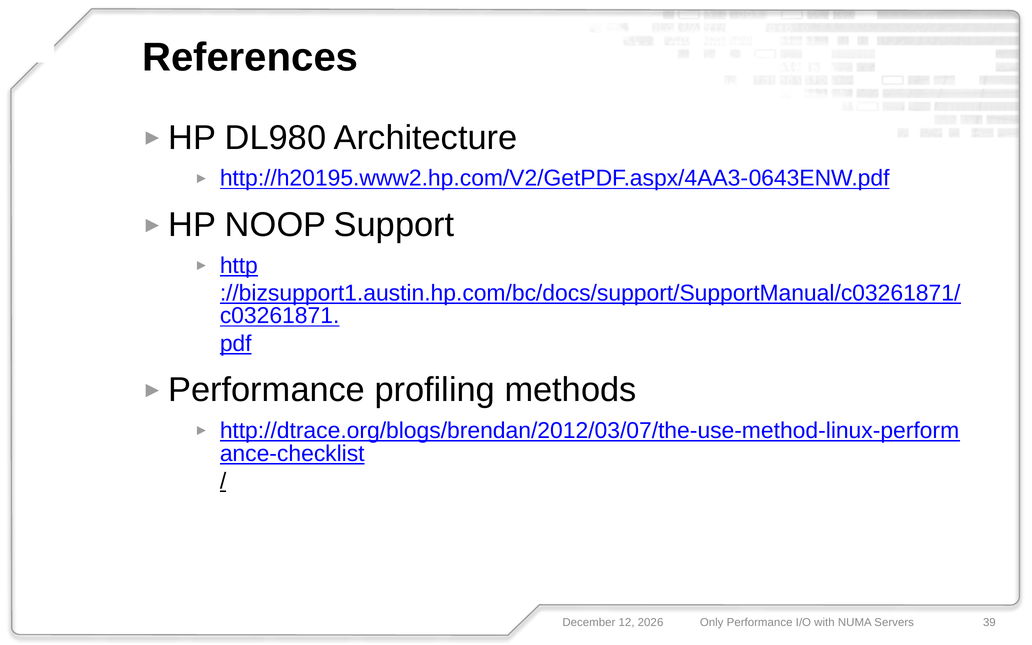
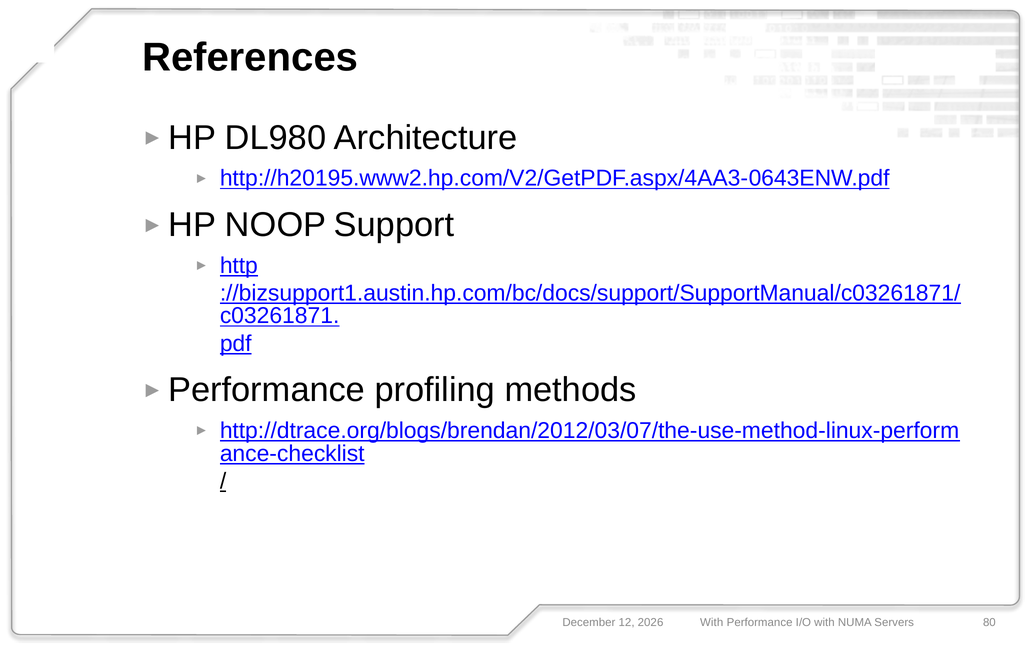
Only at (712, 623): Only -> With
39: 39 -> 80
